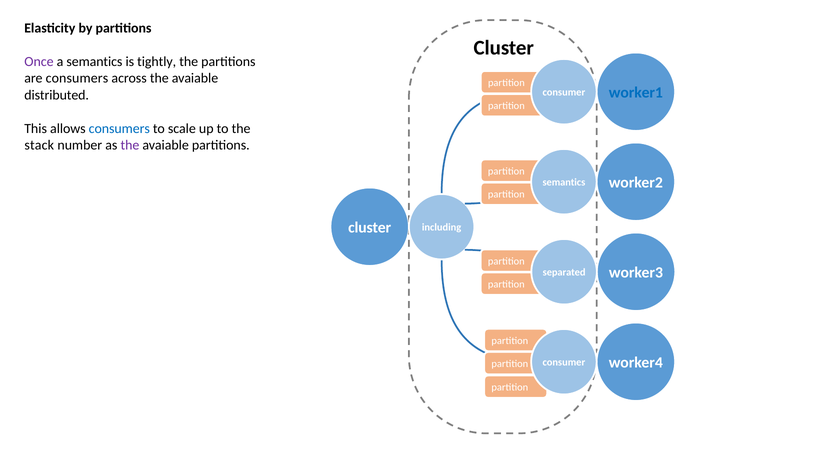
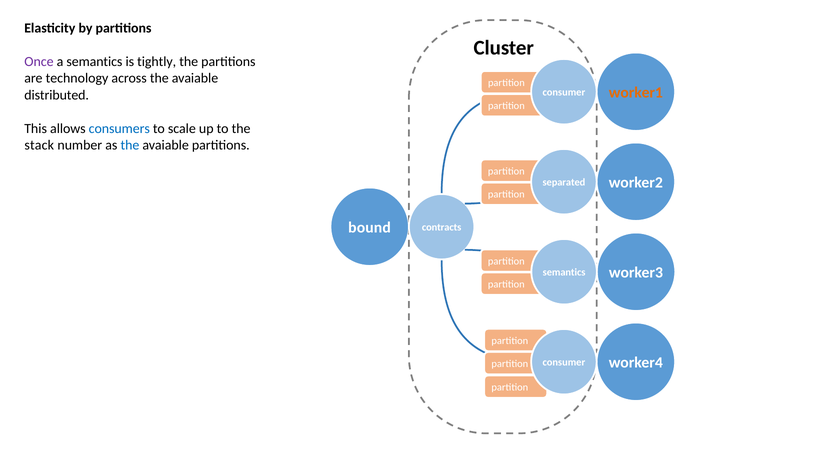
are consumers: consumers -> technology
worker1 colour: blue -> orange
the at (130, 145) colour: purple -> blue
semantics at (564, 183): semantics -> separated
cluster at (370, 228): cluster -> bound
including: including -> contracts
separated at (564, 273): separated -> semantics
